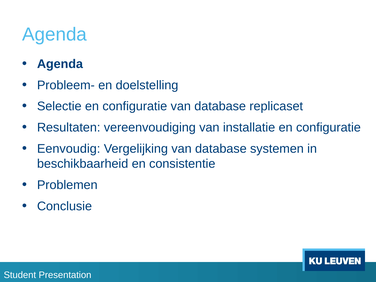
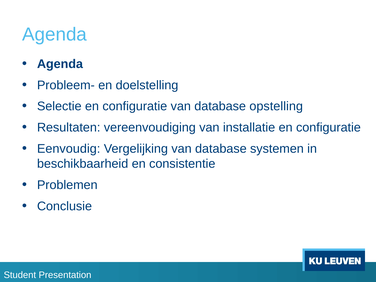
replicaset: replicaset -> opstelling
